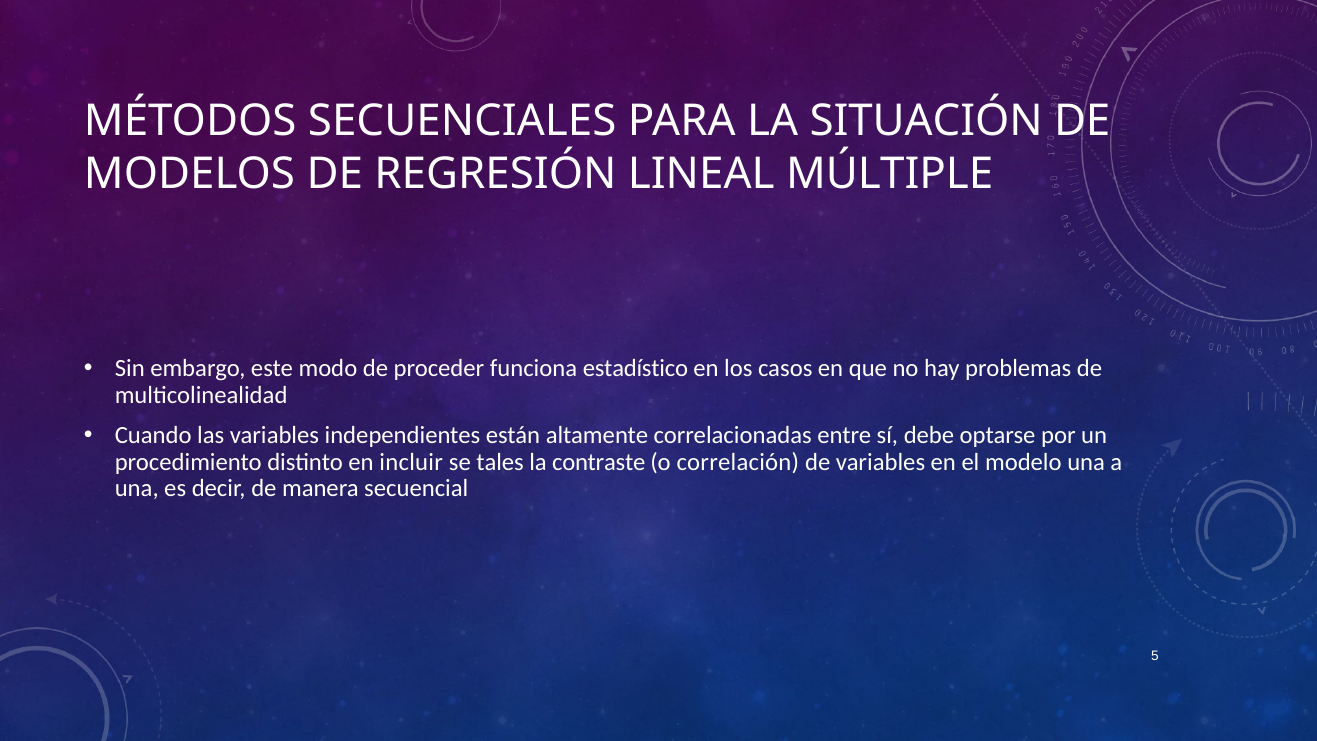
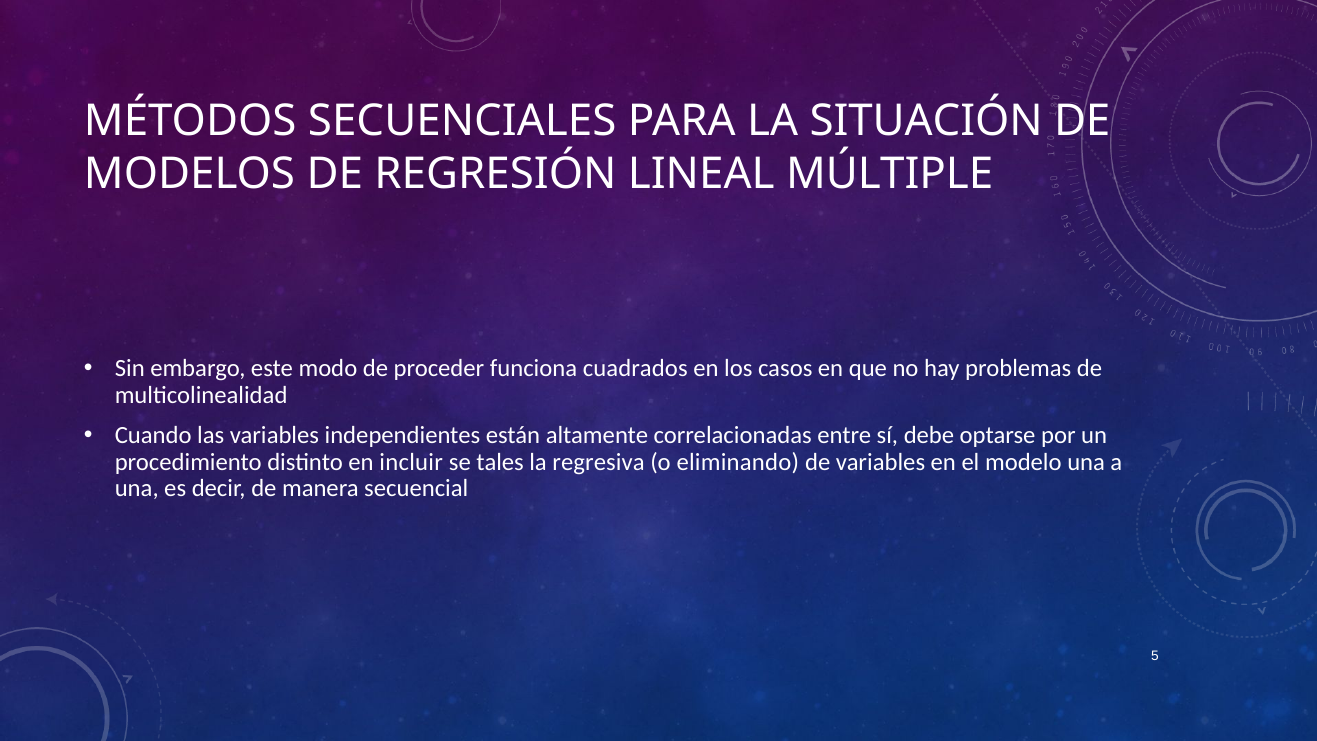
estadístico: estadístico -> cuadrados
contraste: contraste -> regresiva
correlación: correlación -> eliminando
